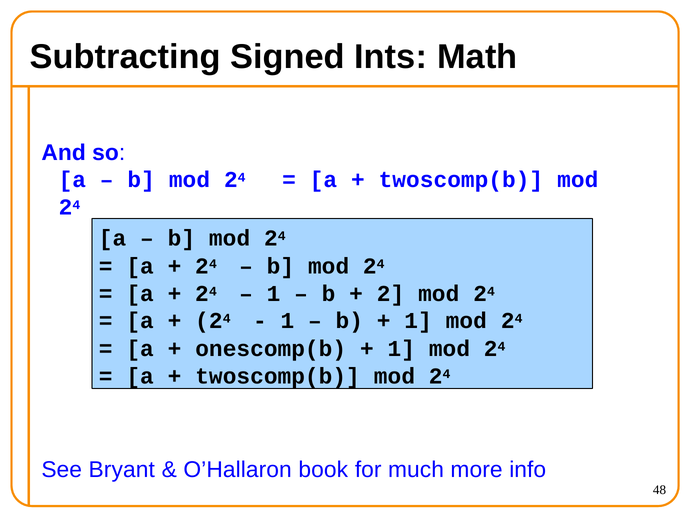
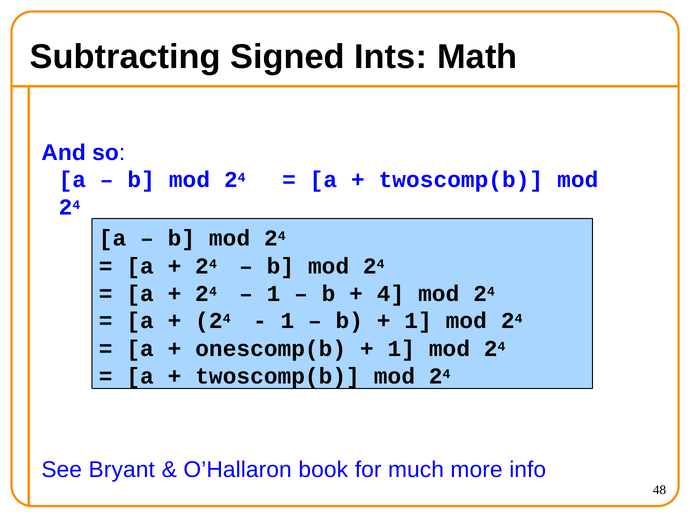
2: 2 -> 4
